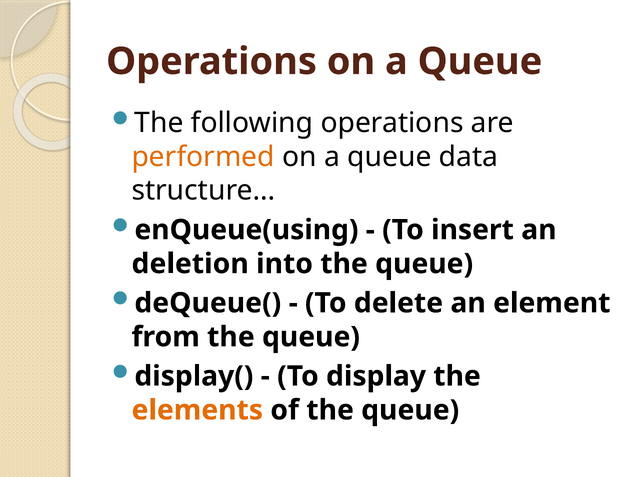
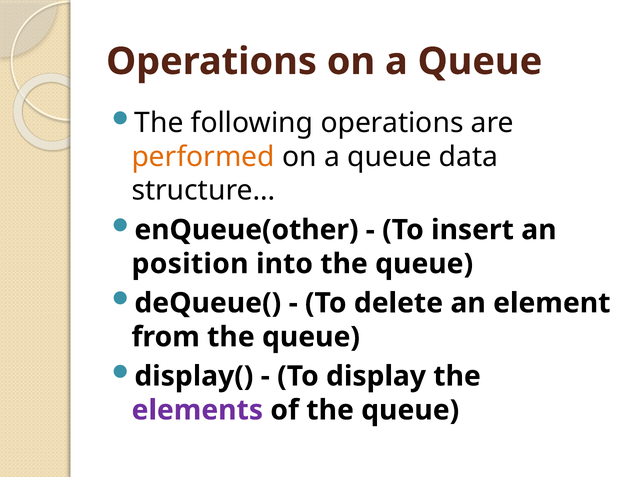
enQueue(using: enQueue(using -> enQueue(other
deletion: deletion -> position
elements colour: orange -> purple
